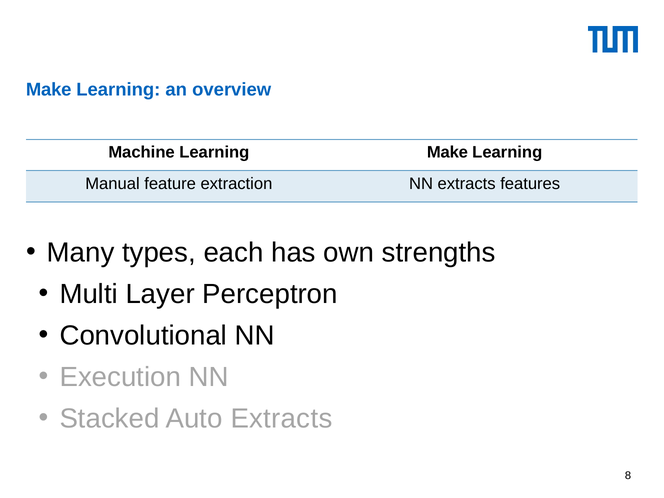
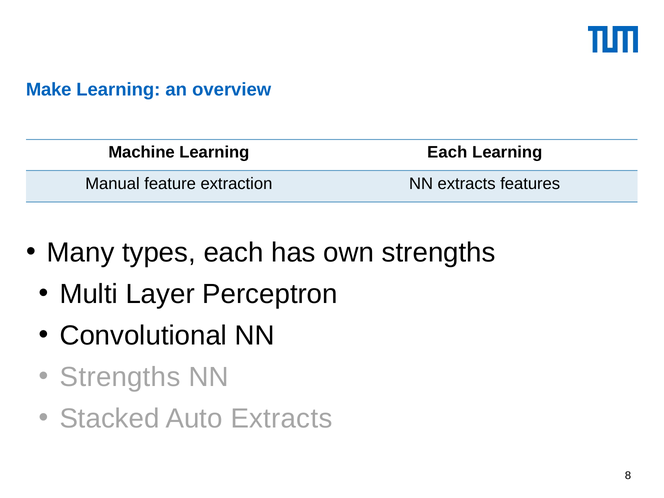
Learning Make: Make -> Each
Execution at (120, 377): Execution -> Strengths
